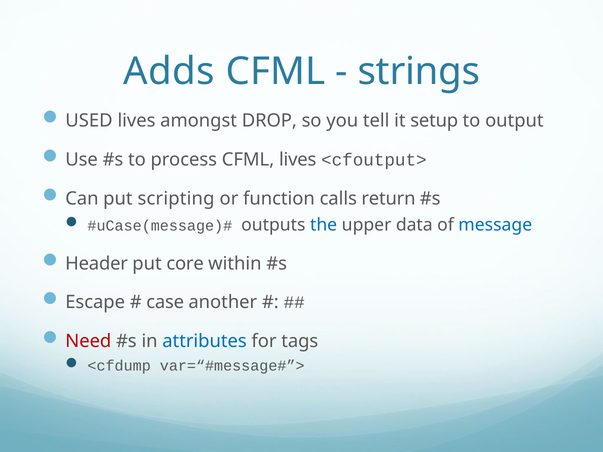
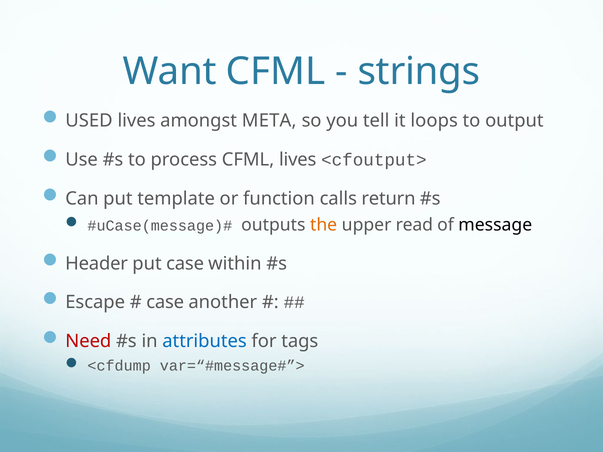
Adds: Adds -> Want
DROP: DROP -> META
setup: setup -> loops
scripting: scripting -> template
the colour: blue -> orange
data: data -> read
message colour: blue -> black
put core: core -> case
